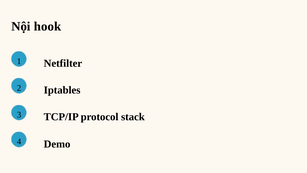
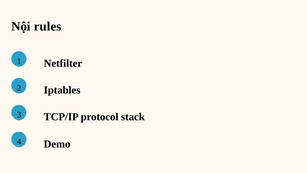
hook: hook -> rules
